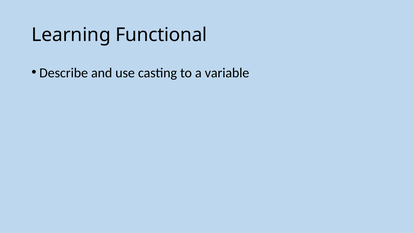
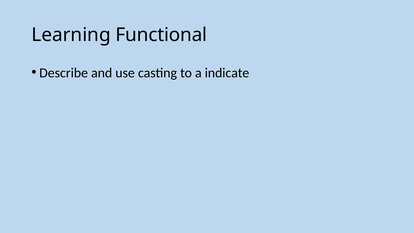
variable: variable -> indicate
